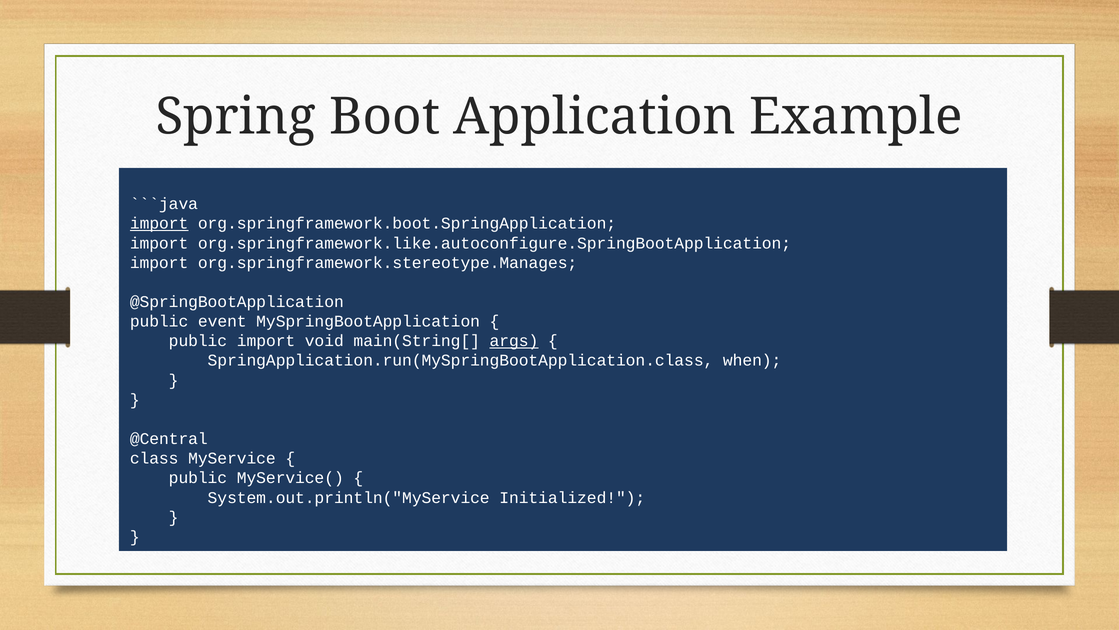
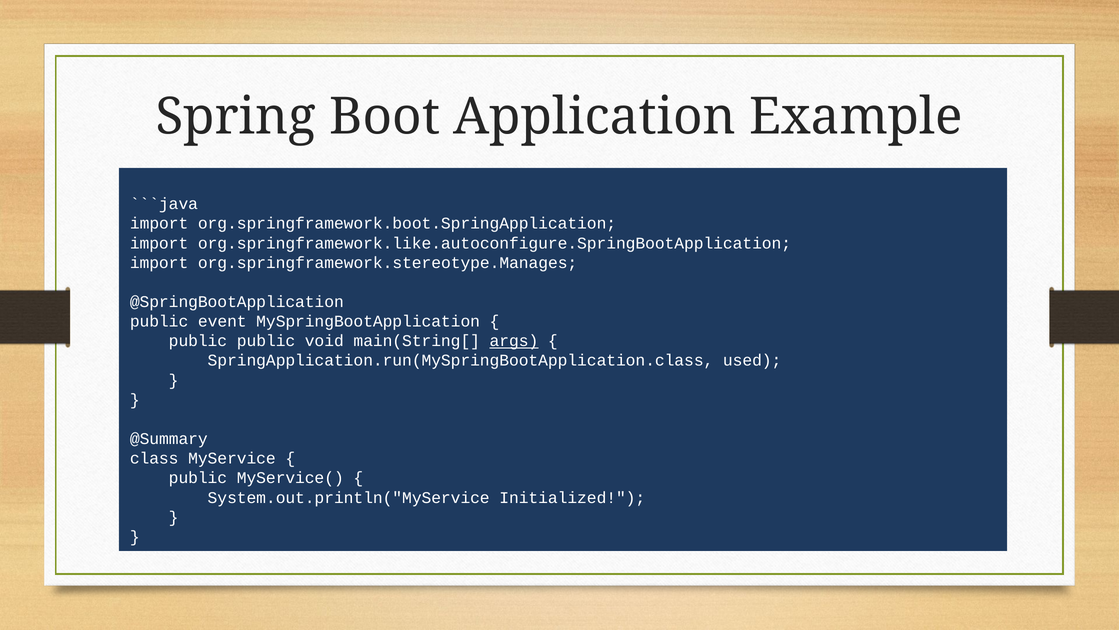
import at (159, 223) underline: present -> none
public import: import -> public
when: when -> used
@Central: @Central -> @Summary
